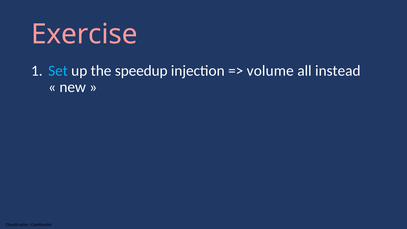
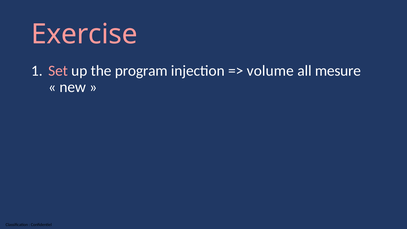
Set colour: light blue -> pink
speedup: speedup -> program
instead: instead -> mesure
